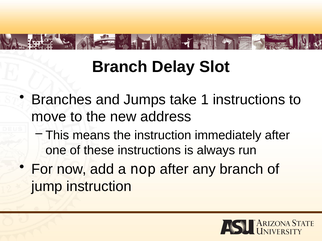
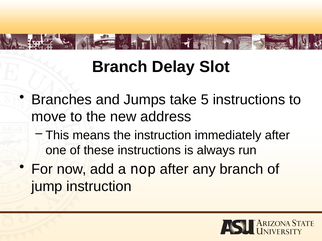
1: 1 -> 5
